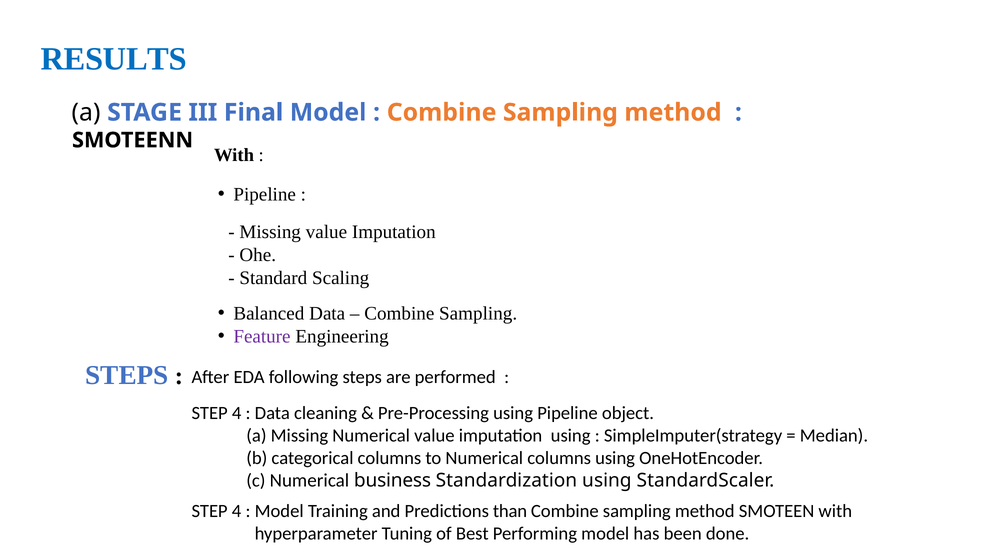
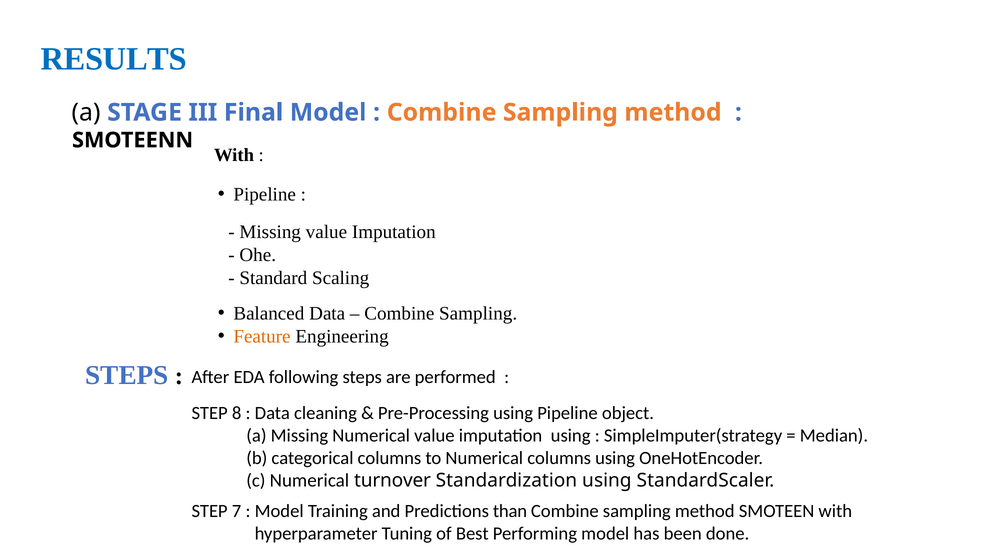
Feature colour: purple -> orange
4 at (237, 413): 4 -> 8
business: business -> turnover
4 at (237, 511): 4 -> 7
